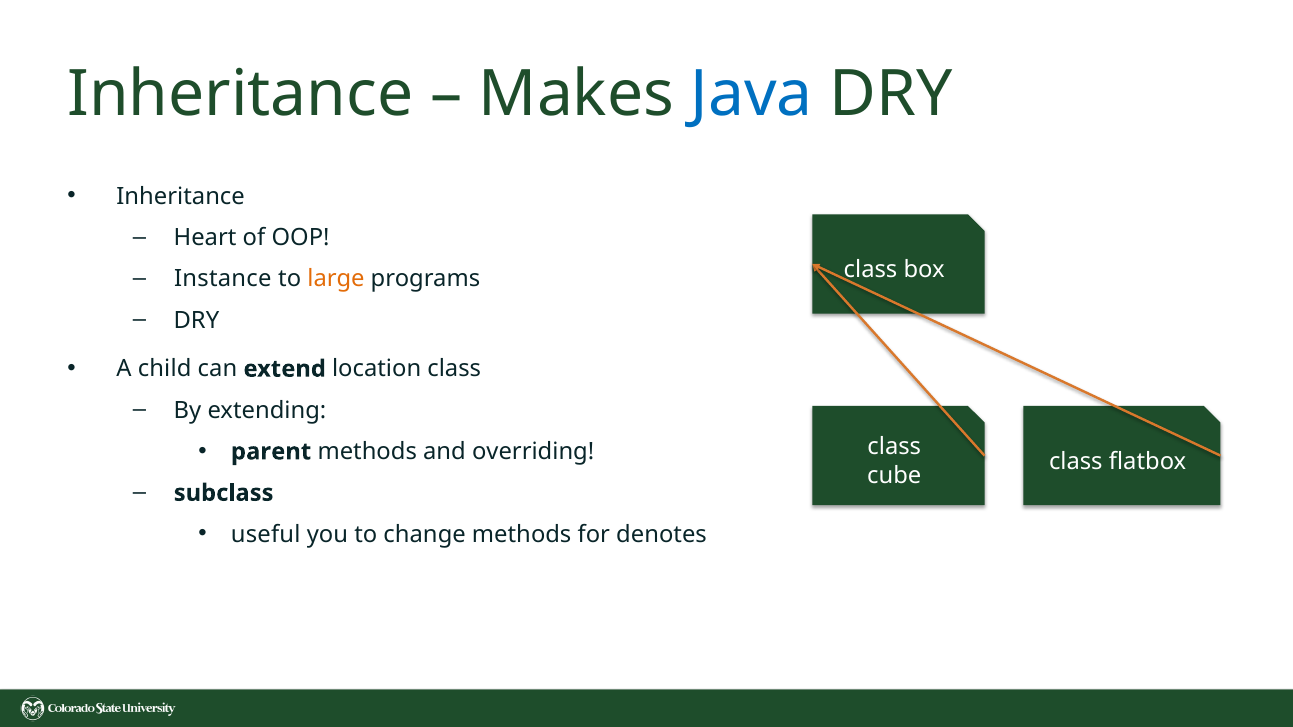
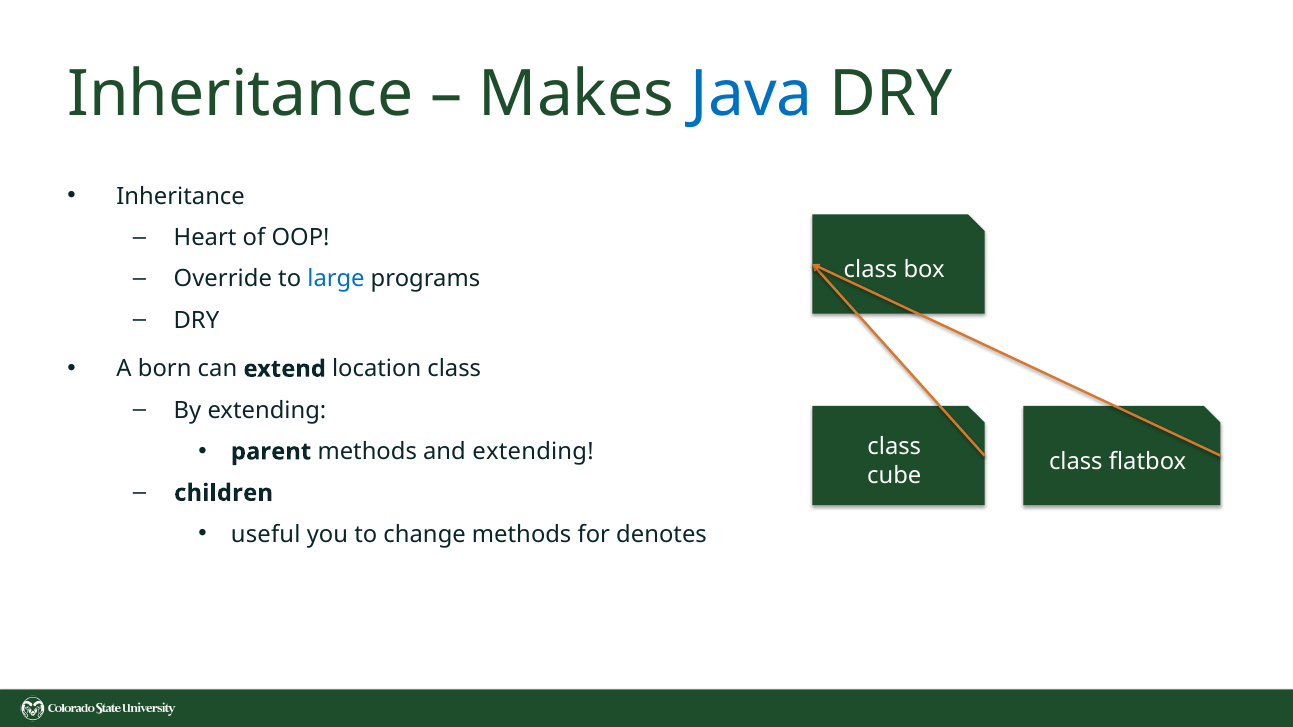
Instance: Instance -> Override
large colour: orange -> blue
child: child -> born
and overriding: overriding -> extending
subclass: subclass -> children
